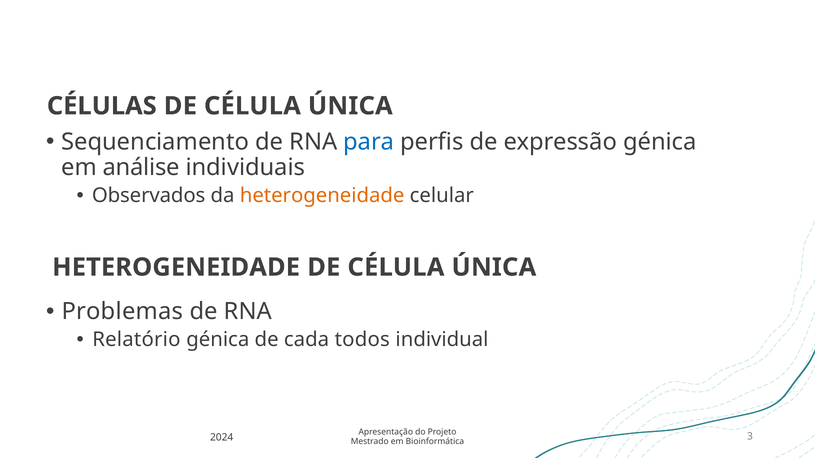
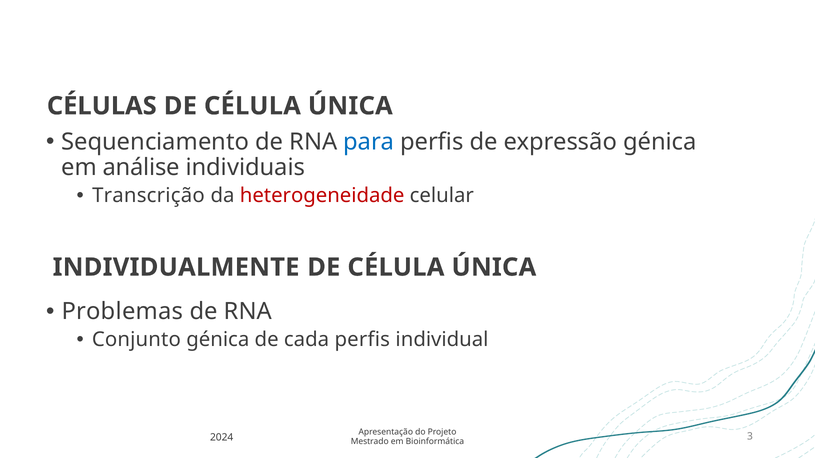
Observados: Observados -> Transcrição
heterogeneidade at (322, 196) colour: orange -> red
HETEROGENEIDADE at (176, 267): HETEROGENEIDADE -> INDIVIDUALMENTE
Relatório: Relatório -> Conjunto
cada todos: todos -> perfis
